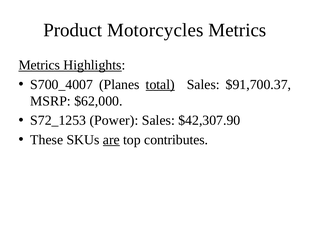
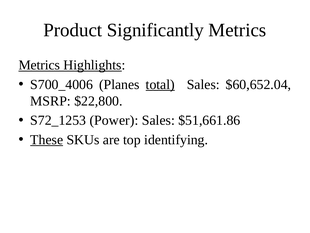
Motorcycles: Motorcycles -> Significantly
S700_4007: S700_4007 -> S700_4006
$91,700.37: $91,700.37 -> $60,652.04
$62,000: $62,000 -> $22,800
$42,307.90: $42,307.90 -> $51,661.86
These underline: none -> present
are underline: present -> none
contributes: contributes -> identifying
